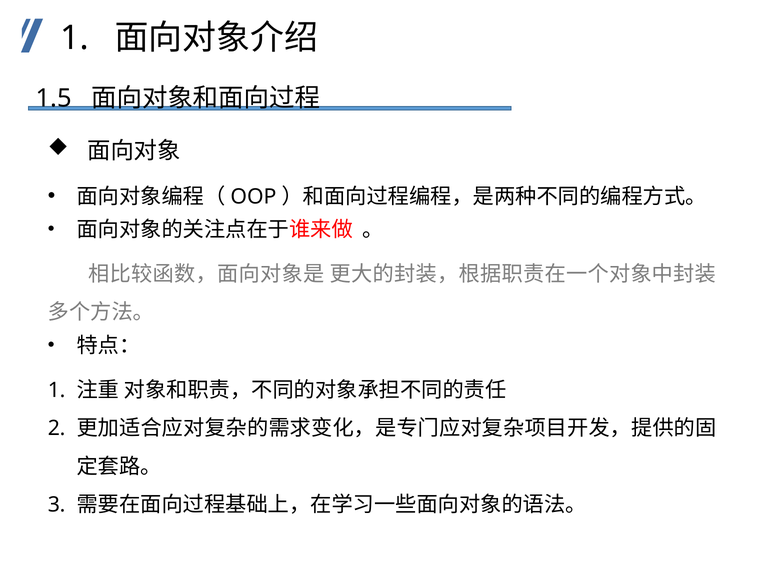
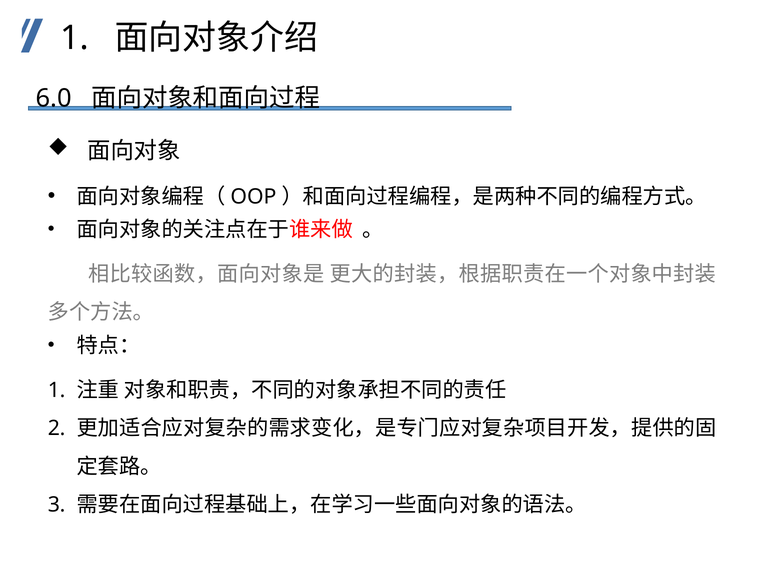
1.5: 1.5 -> 6.0
